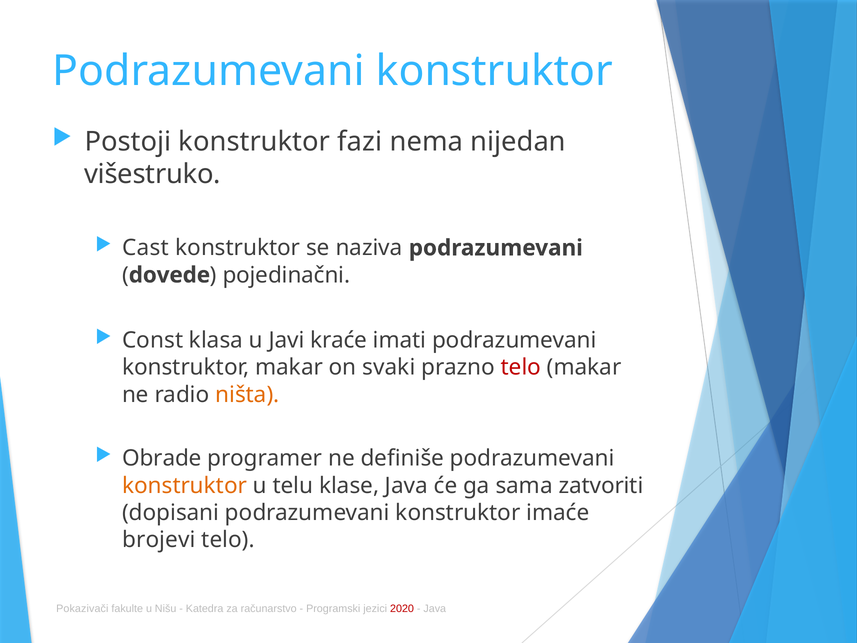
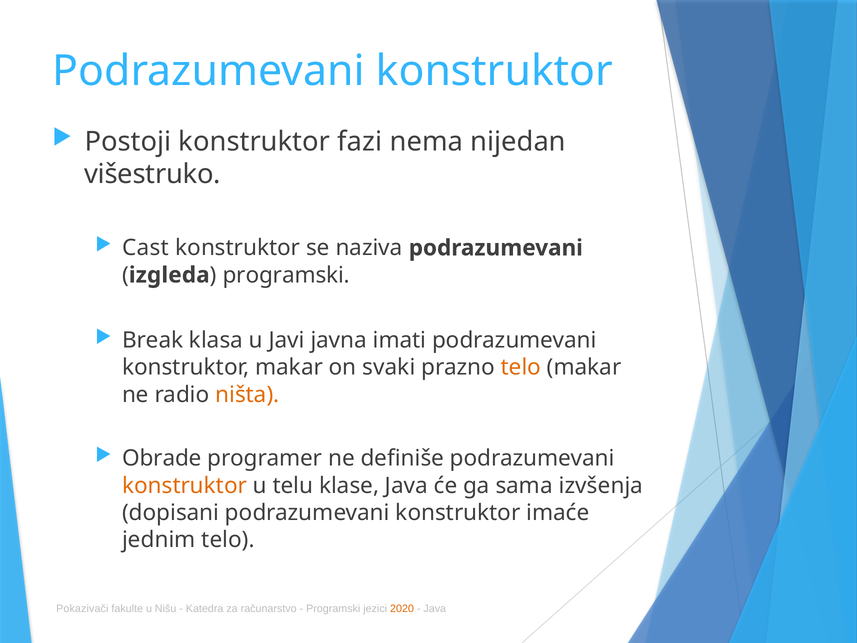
dovede: dovede -> izgleda
pojedinačni at (286, 275): pojedinačni -> programski
Const: Const -> Break
kraće: kraće -> javna
telo at (521, 367) colour: red -> orange
zatvoriti: zatvoriti -> izvšenja
brojevi: brojevi -> jednim
2020 colour: red -> orange
